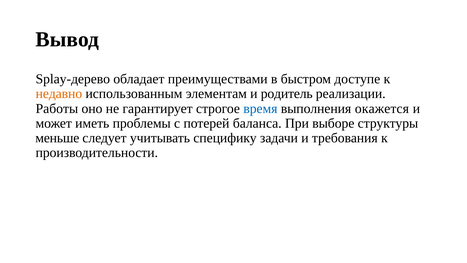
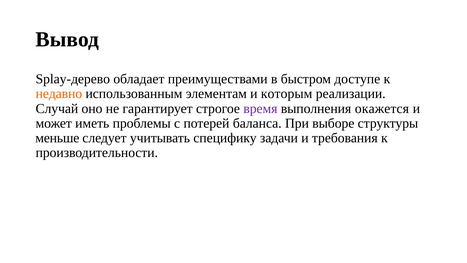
родитель: родитель -> которым
Работы: Работы -> Случай
время colour: blue -> purple
